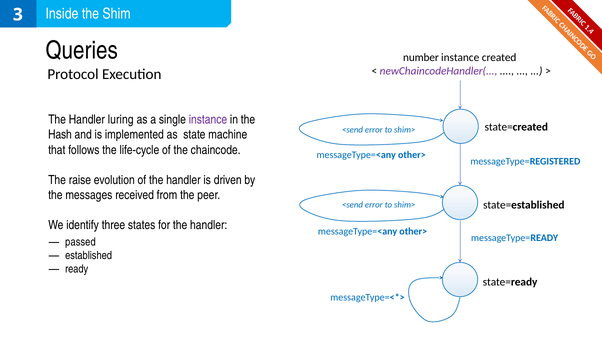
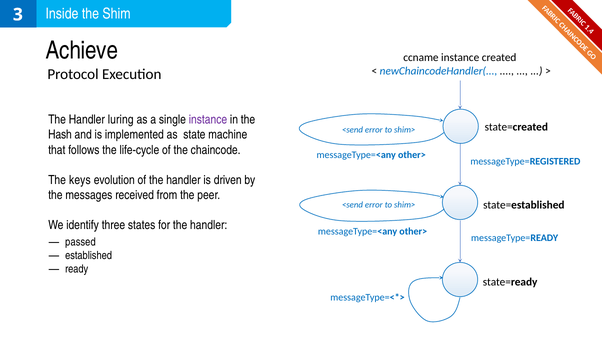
Queries: Queries -> Achieve
number: number -> ccname
newChaincodeHandler( colour: purple -> blue
raise: raise -> keys
